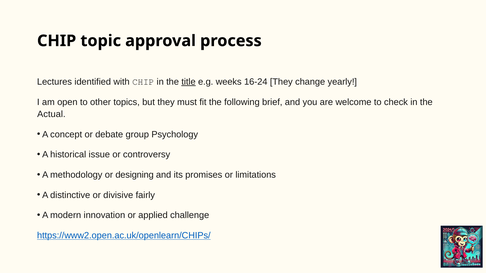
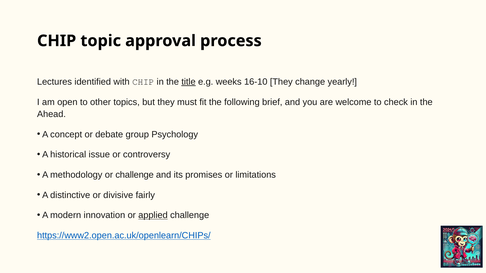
16-24: 16-24 -> 16-10
Actual: Actual -> Ahead
or designing: designing -> challenge
applied underline: none -> present
